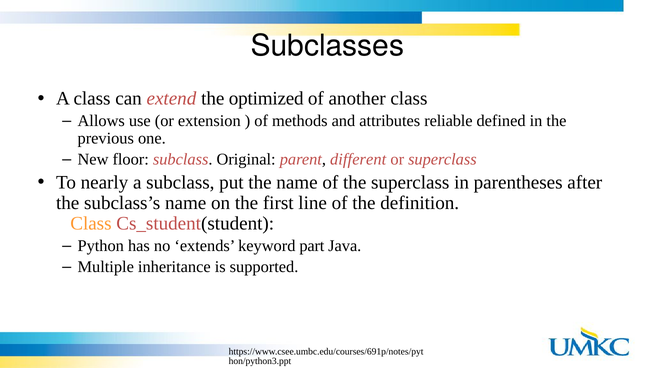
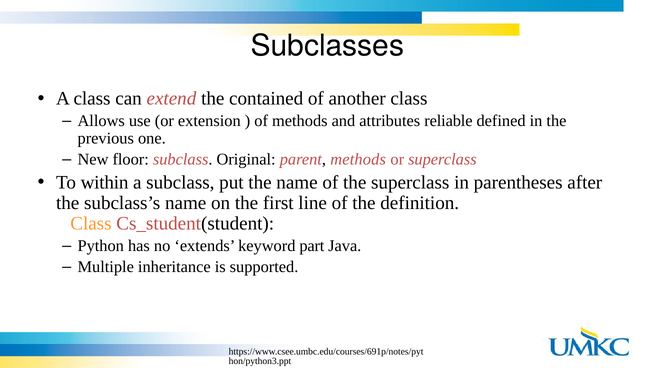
optimized: optimized -> contained
parent different: different -> methods
nearly: nearly -> within
